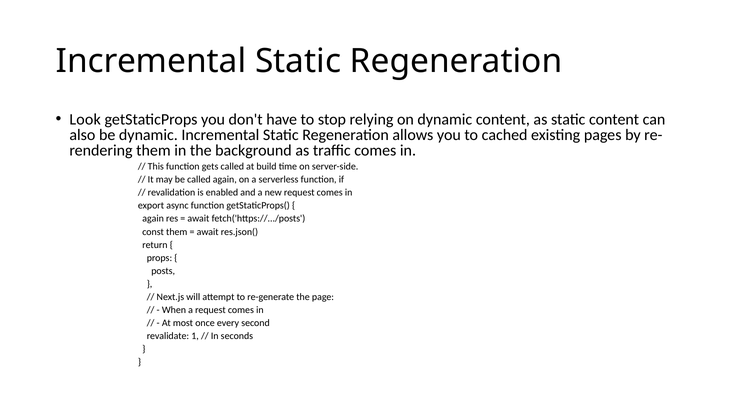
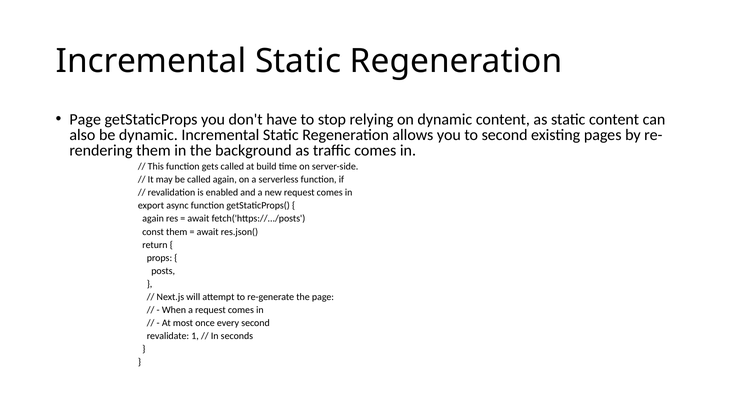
Look at (85, 119): Look -> Page
to cached: cached -> second
